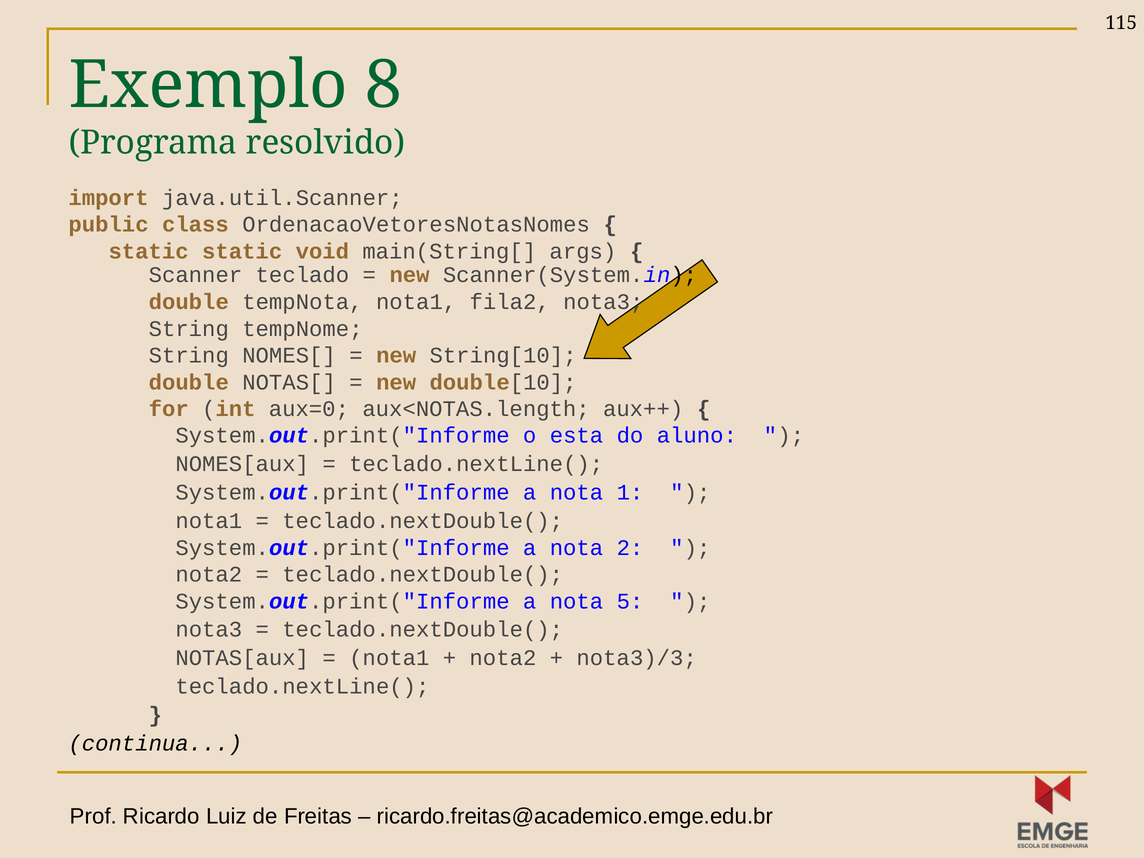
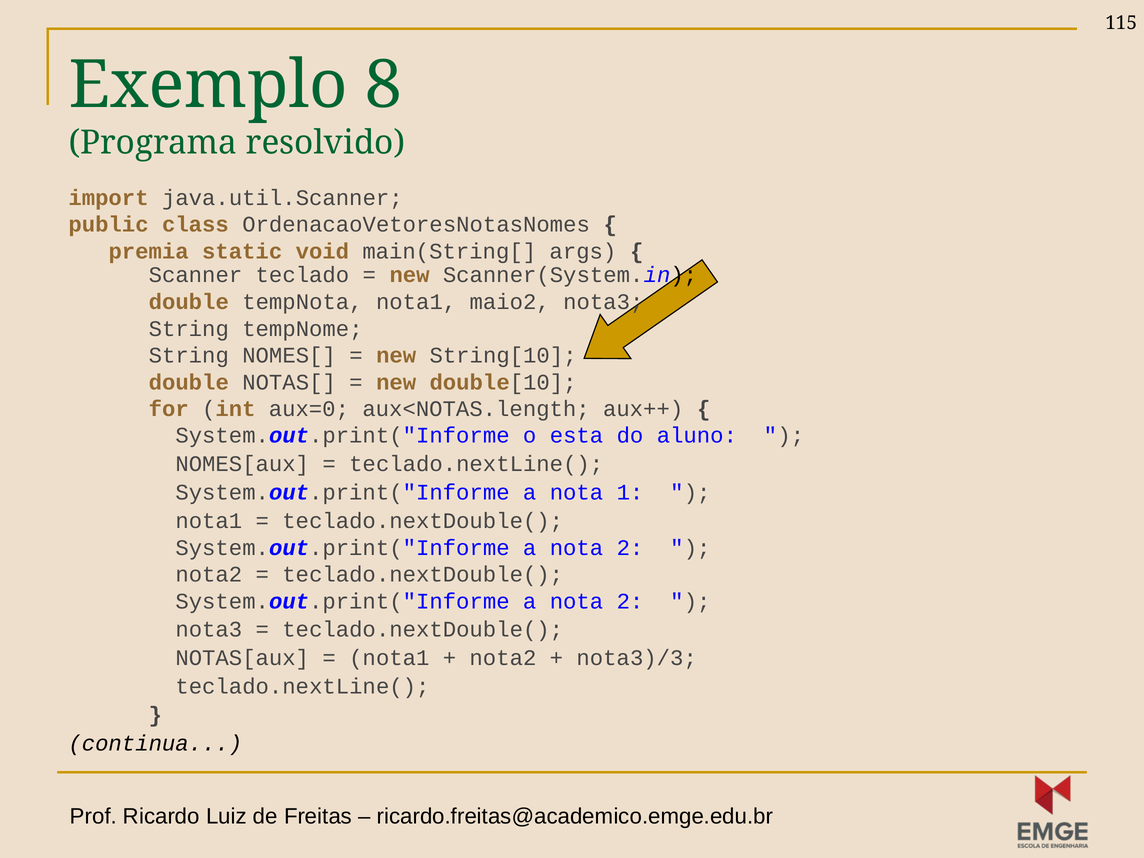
static at (149, 251): static -> premia
fila2: fila2 -> maio2
5 at (630, 601): 5 -> 2
